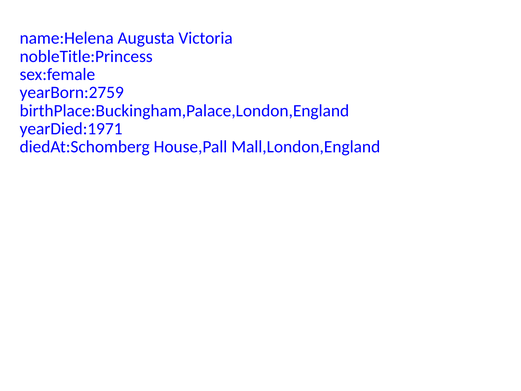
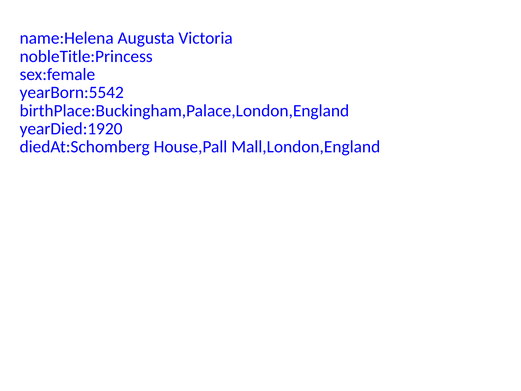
yearBorn:2759: yearBorn:2759 -> yearBorn:5542
yearDied:1971: yearDied:1971 -> yearDied:1920
